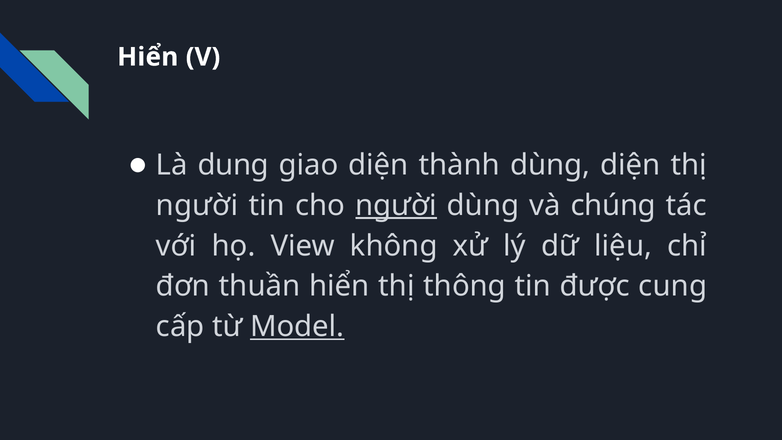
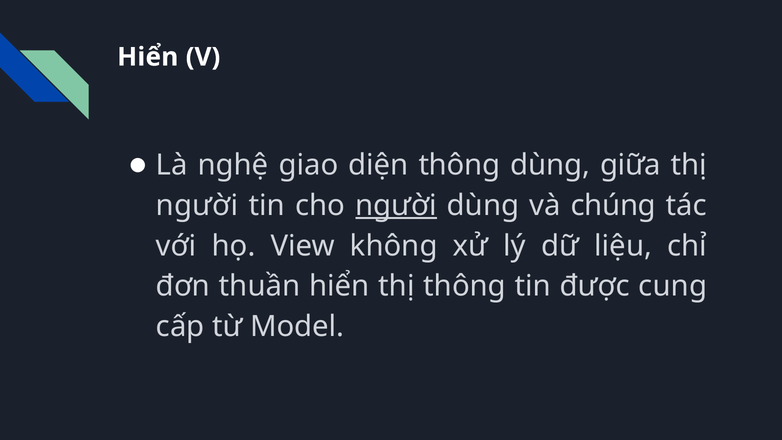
dụng: dụng -> nghệ
diện thành: thành -> thông
dùng diện: diện -> giữa
Model underline: present -> none
